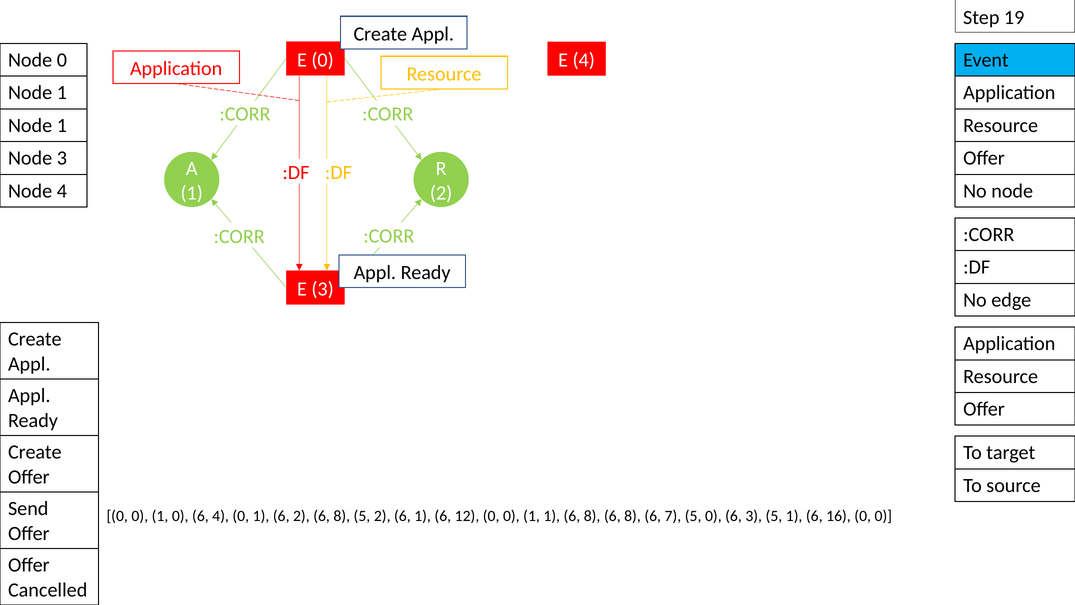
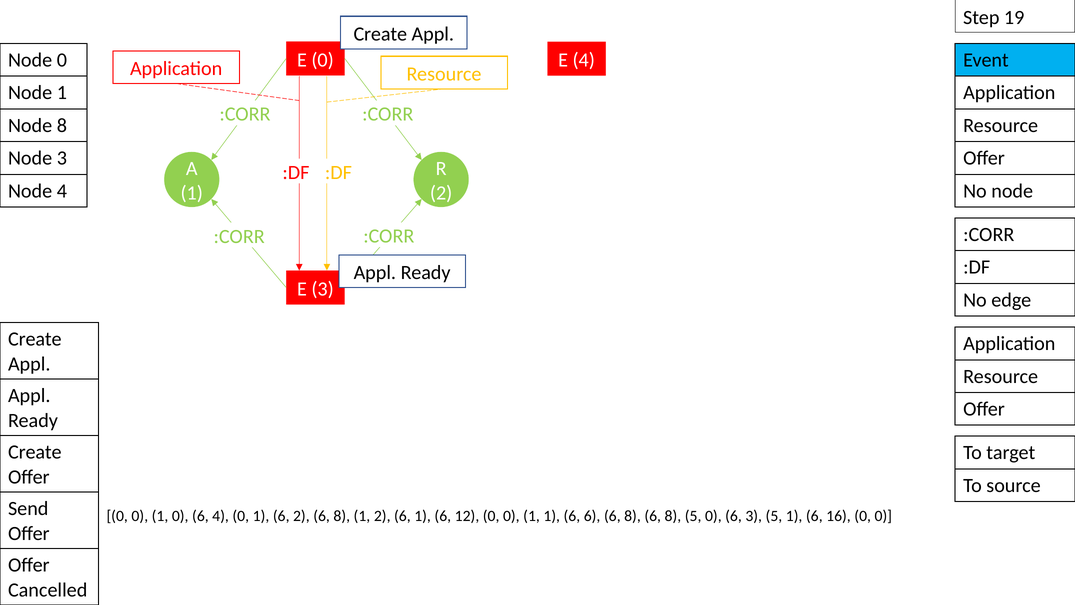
1 at (62, 125): 1 -> 8
8 5: 5 -> 1
1 6 8: 8 -> 6
8 6 7: 7 -> 8
